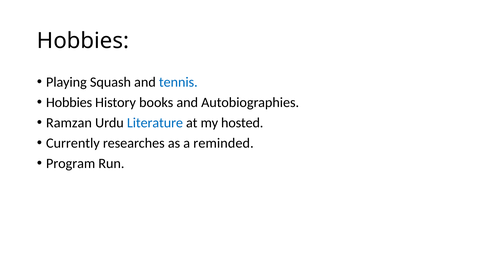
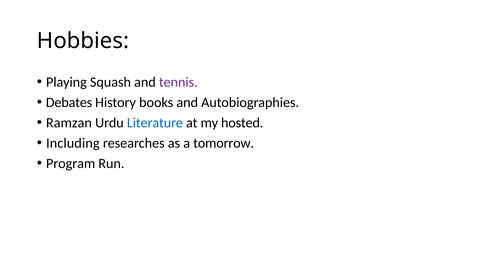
tennis colour: blue -> purple
Hobbies at (69, 102): Hobbies -> Debates
Currently: Currently -> Including
reminded: reminded -> tomorrow
